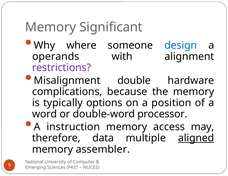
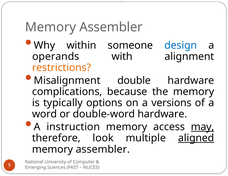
Significant at (111, 27): Significant -> Assembler
where: where -> within
restrictions colour: purple -> orange
position: position -> versions
double-word processor: processor -> hardware
may underline: none -> present
data: data -> look
